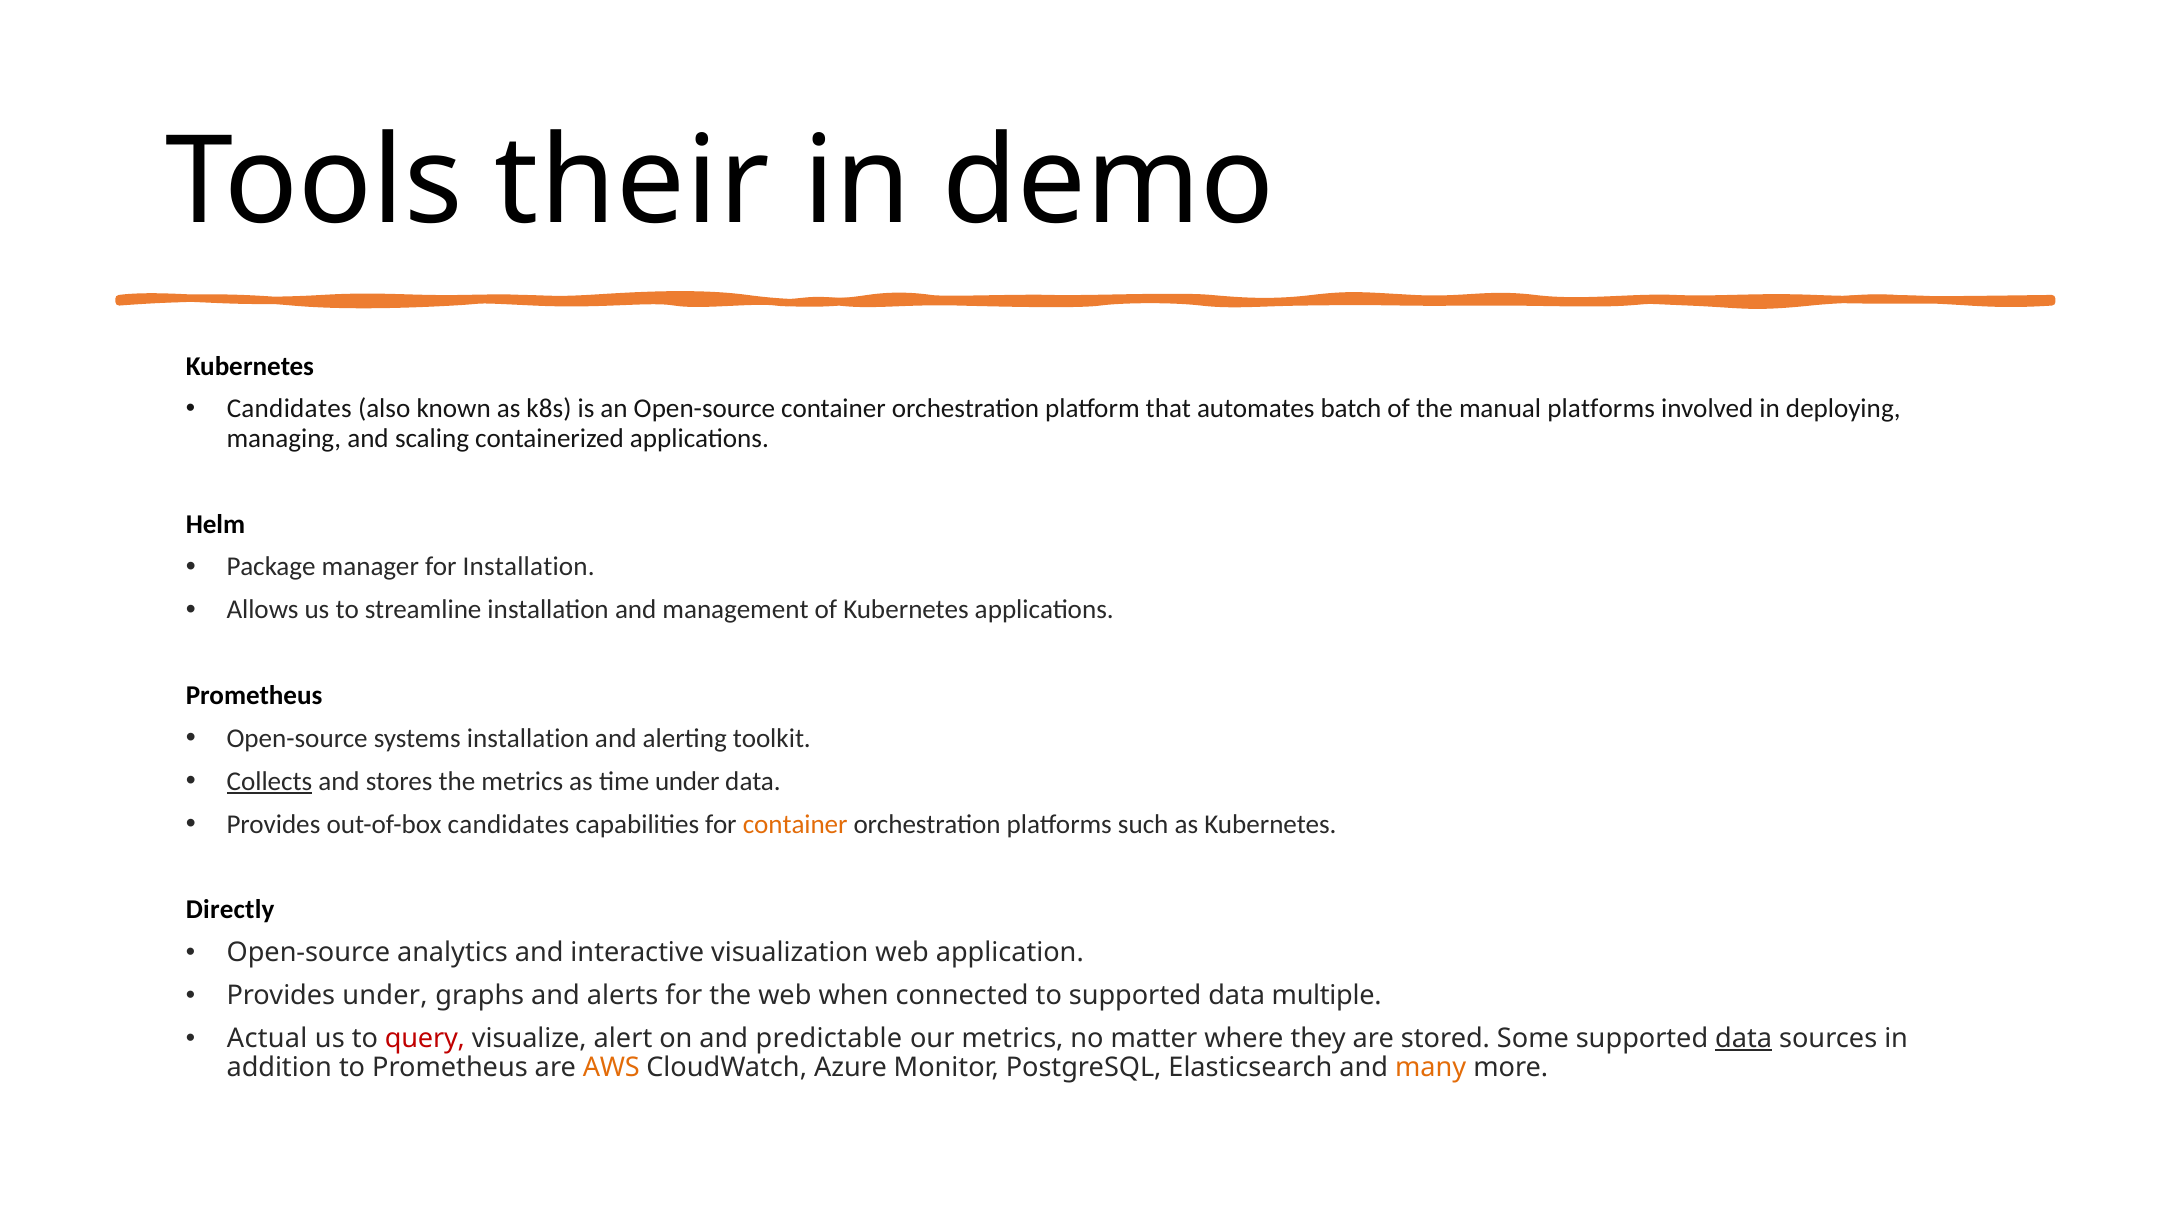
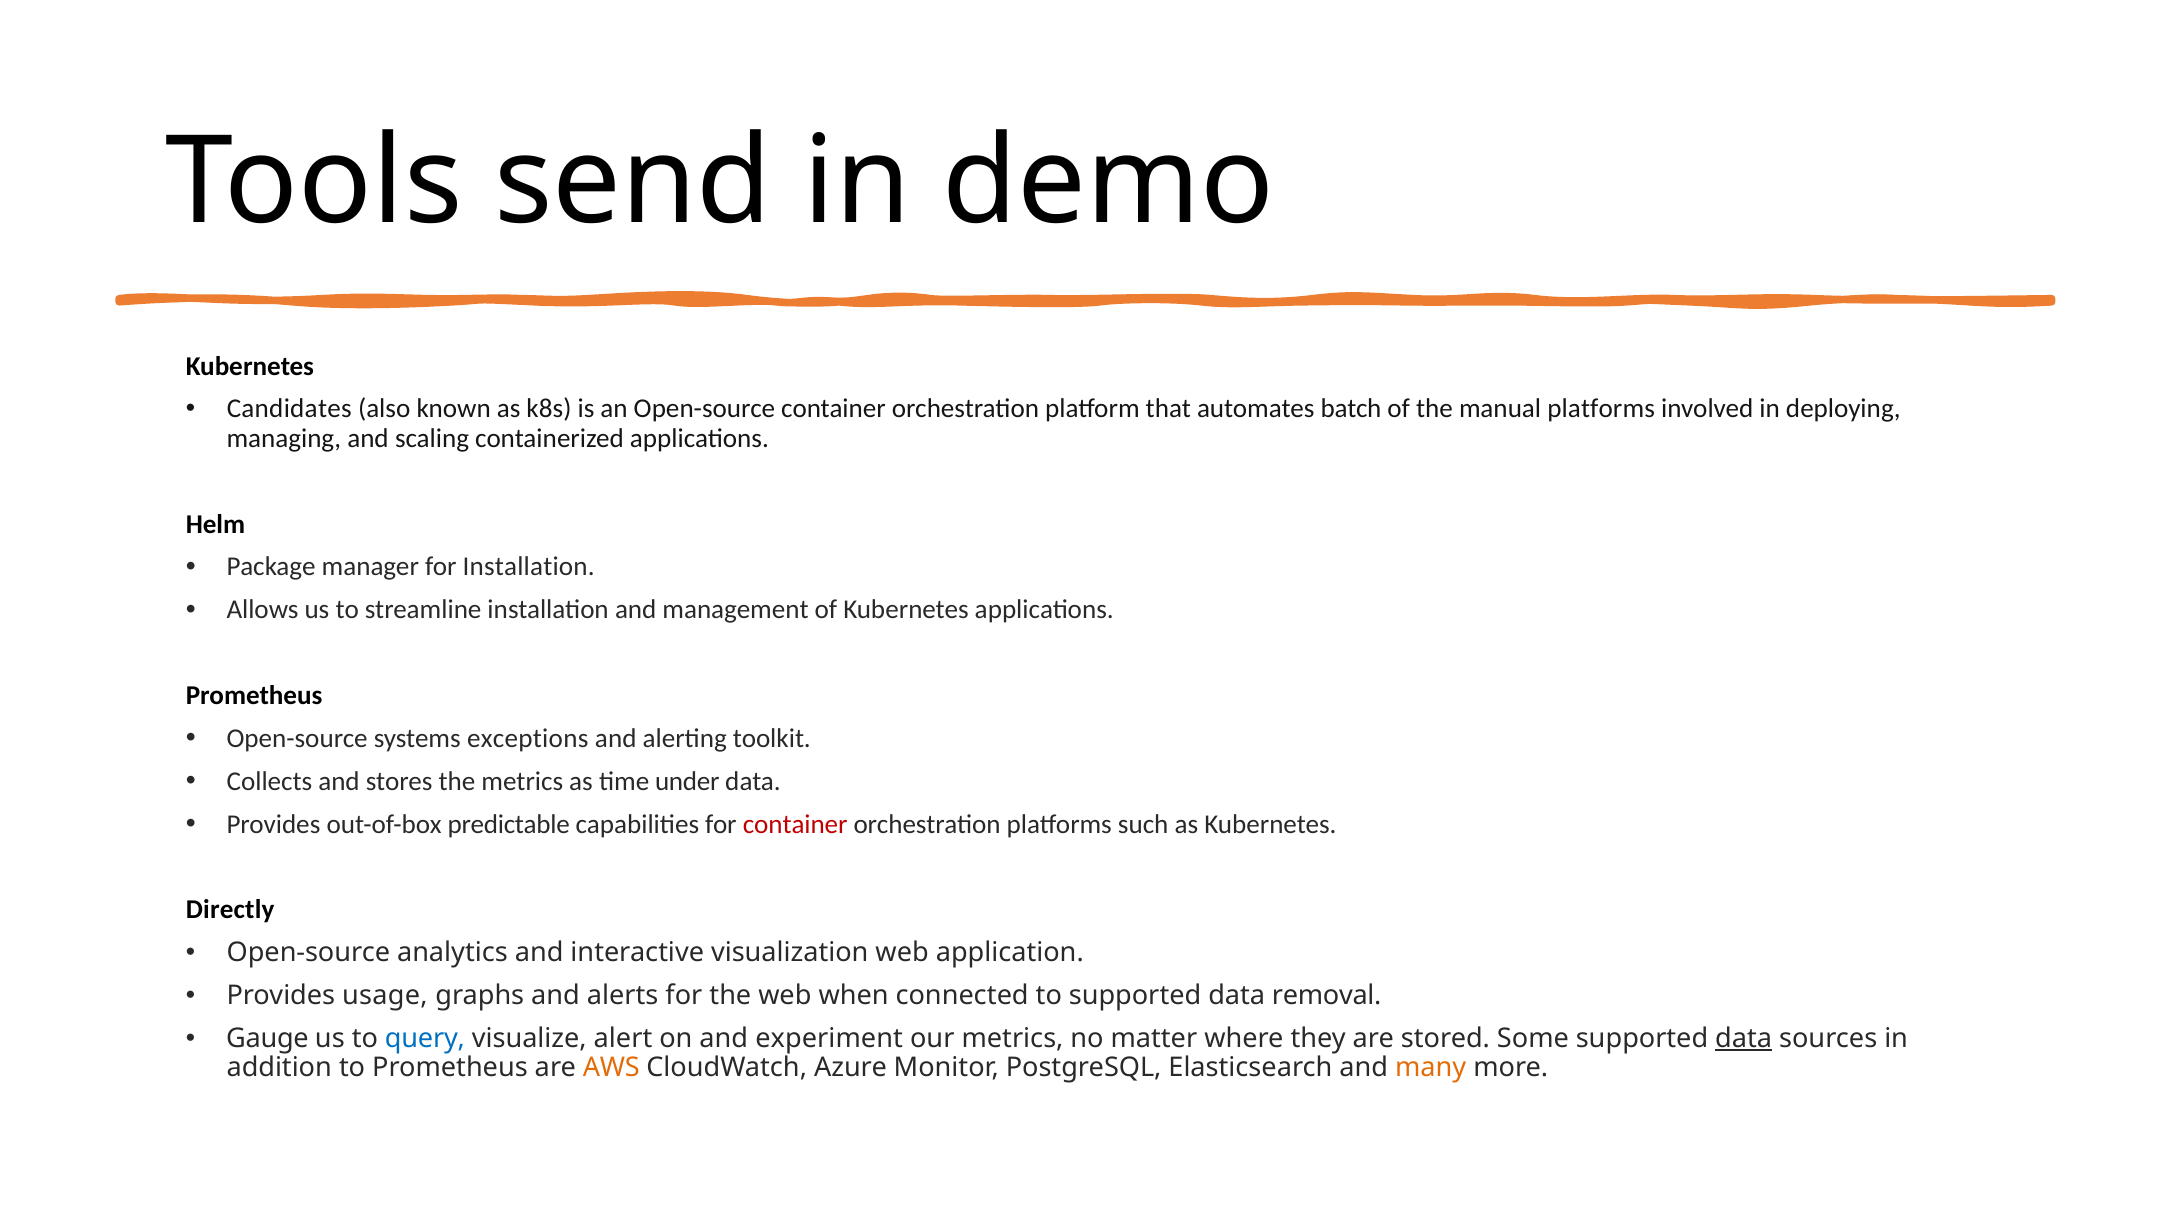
their: their -> send
systems installation: installation -> exceptions
Collects underline: present -> none
out-of-box candidates: candidates -> predictable
container at (795, 824) colour: orange -> red
Provides under: under -> usage
multiple: multiple -> removal
Actual: Actual -> Gauge
query colour: red -> blue
predictable: predictable -> experiment
